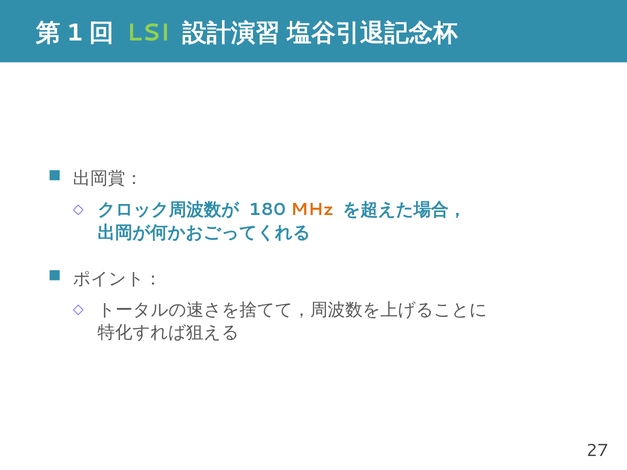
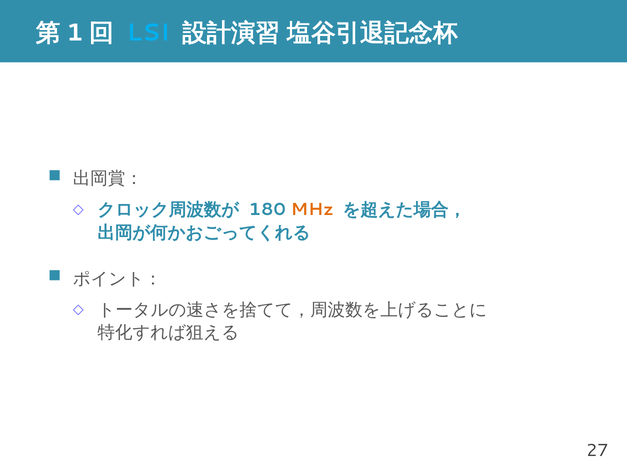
LSI colour: light green -> light blue
